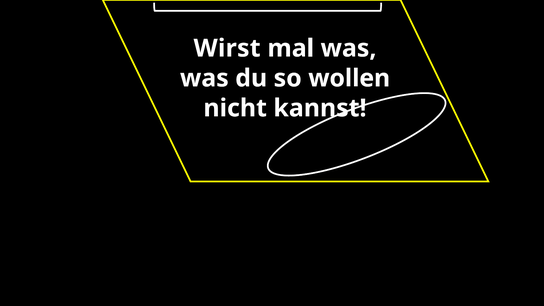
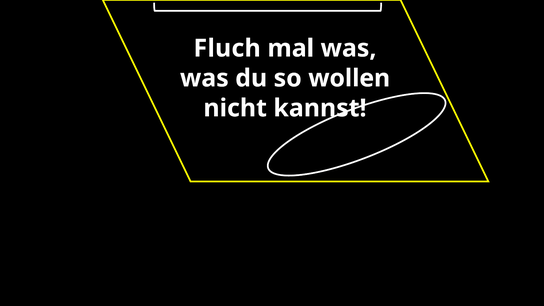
Wirst: Wirst -> Fluch
